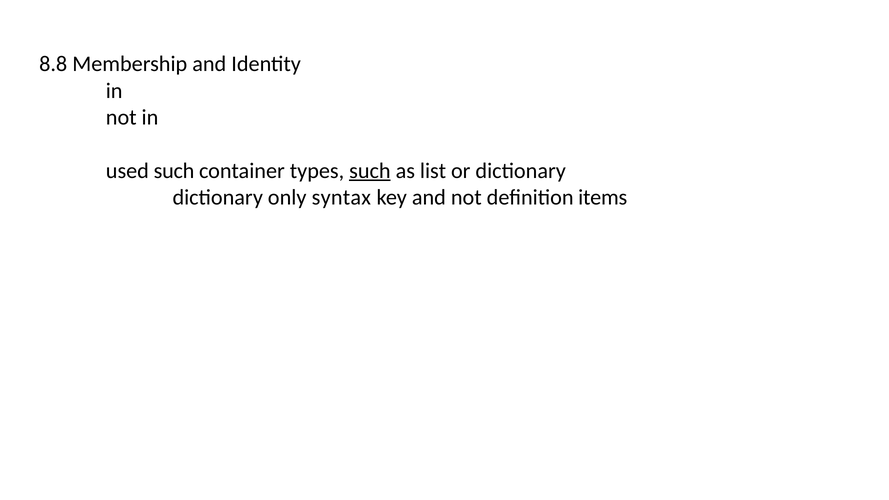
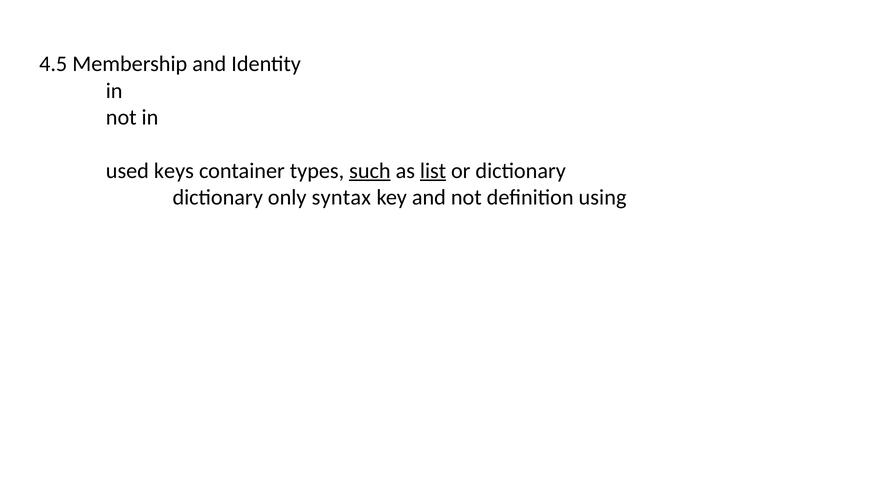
8.8: 8.8 -> 4.5
used such: such -> keys
list underline: none -> present
items: items -> using
